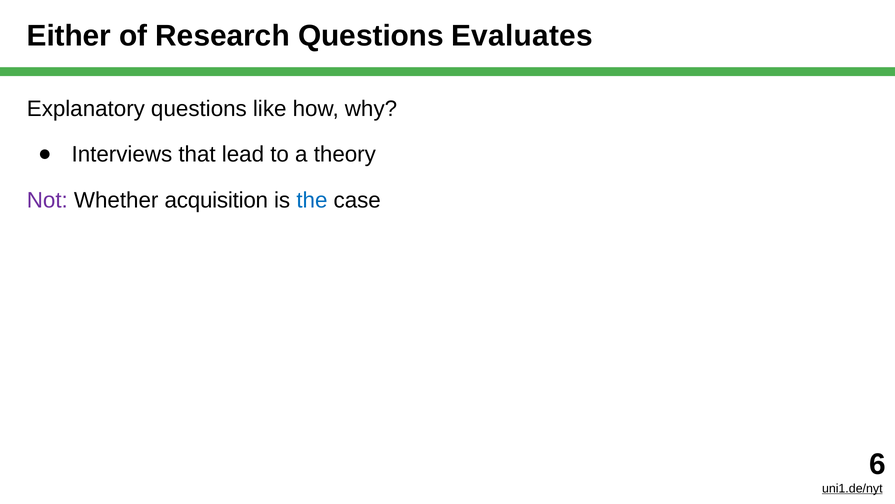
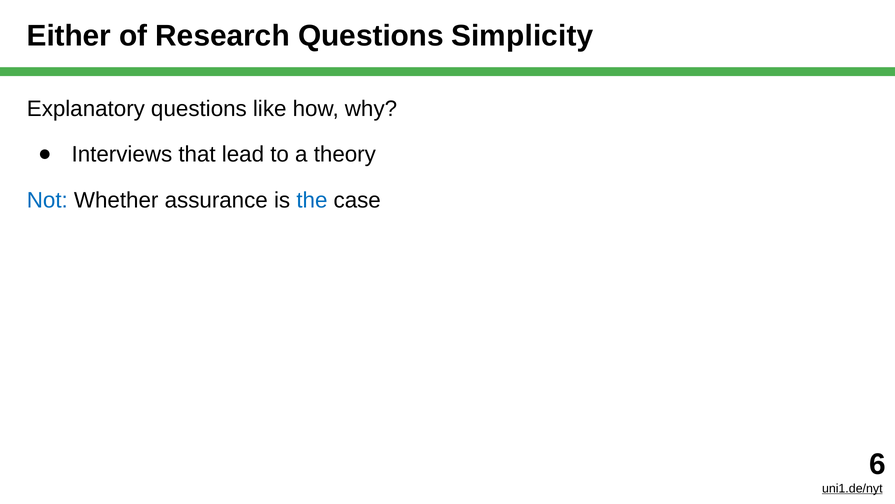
Evaluates: Evaluates -> Simplicity
Not colour: purple -> blue
acquisition: acquisition -> assurance
